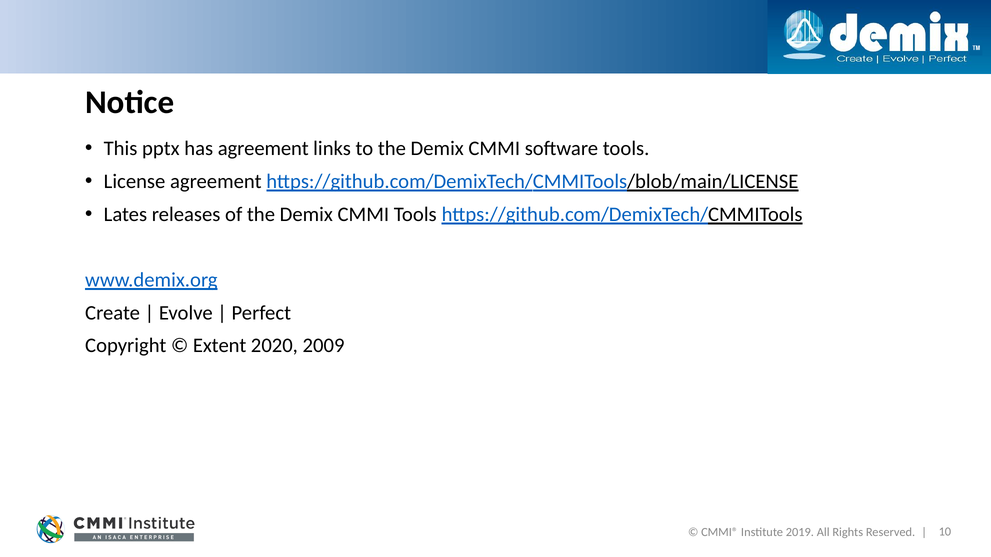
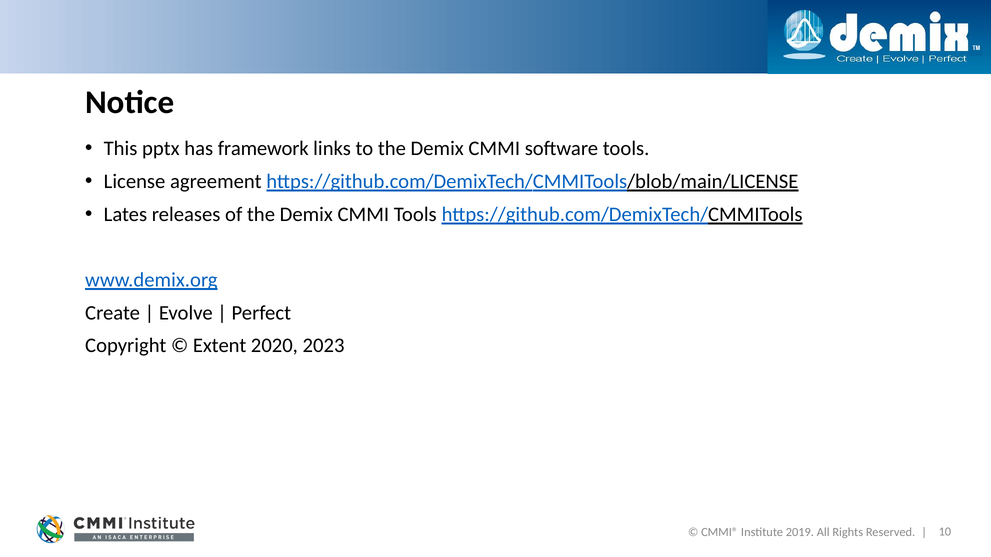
has agreement: agreement -> framework
2009: 2009 -> 2023
